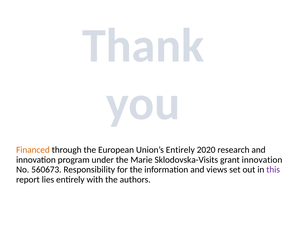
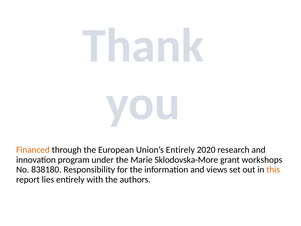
Sklodovska-Visits: Sklodovska-Visits -> Sklodovska-More
grant innovation: innovation -> workshops
560673: 560673 -> 838180
this colour: purple -> orange
